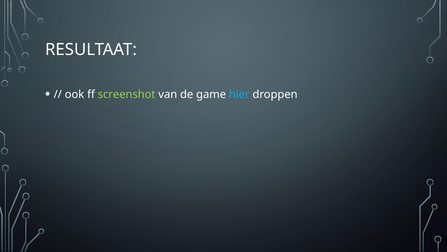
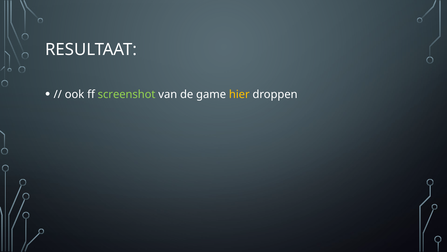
hier colour: light blue -> yellow
